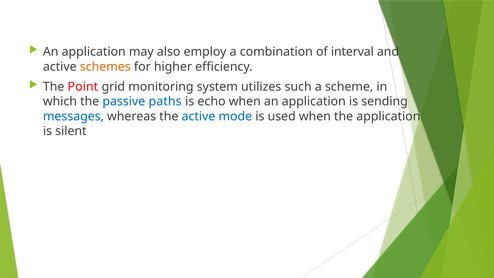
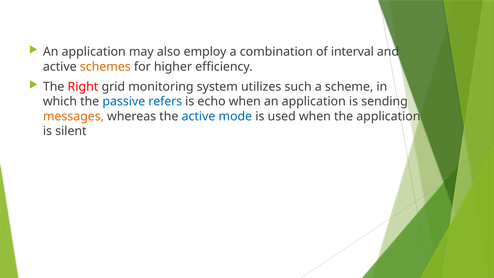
Point: Point -> Right
paths: paths -> refers
messages colour: blue -> orange
